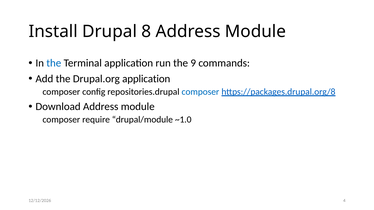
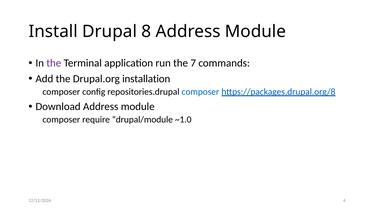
the at (54, 63) colour: blue -> purple
9: 9 -> 7
Drupal.org application: application -> installation
